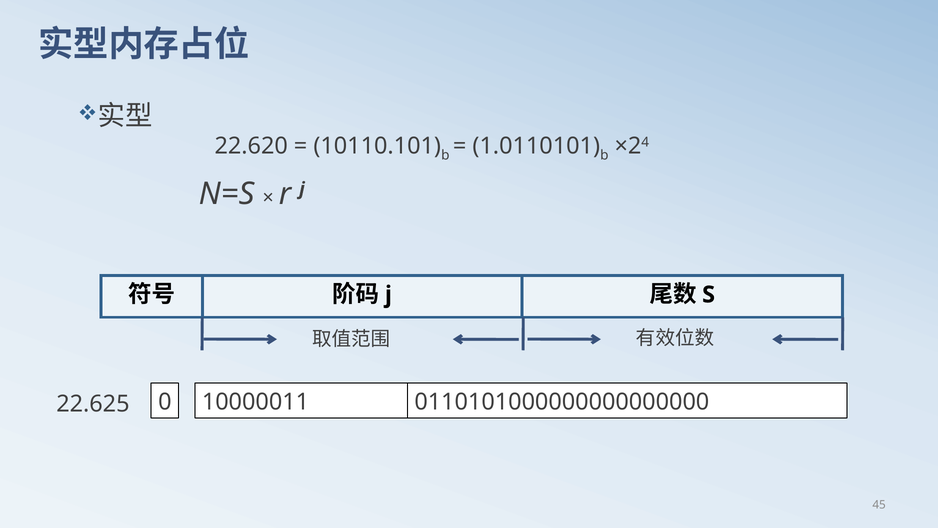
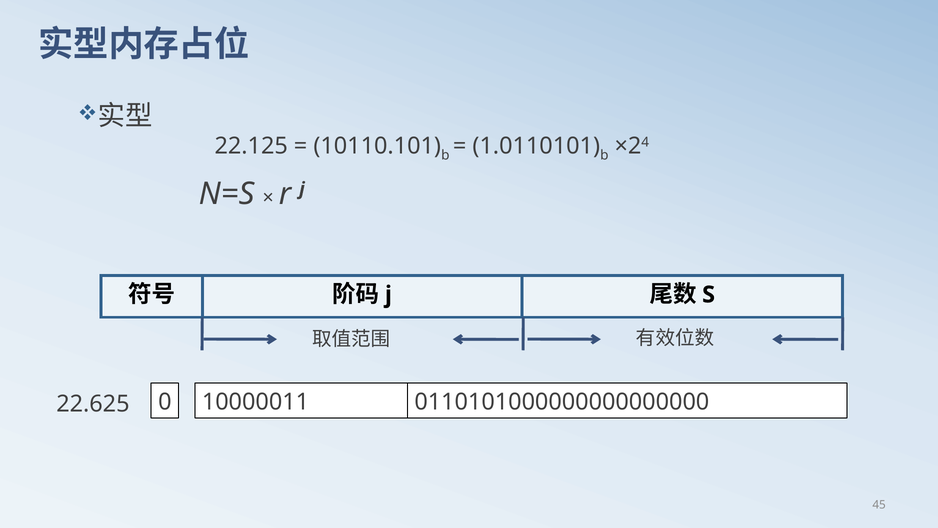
22.620: 22.620 -> 22.125
